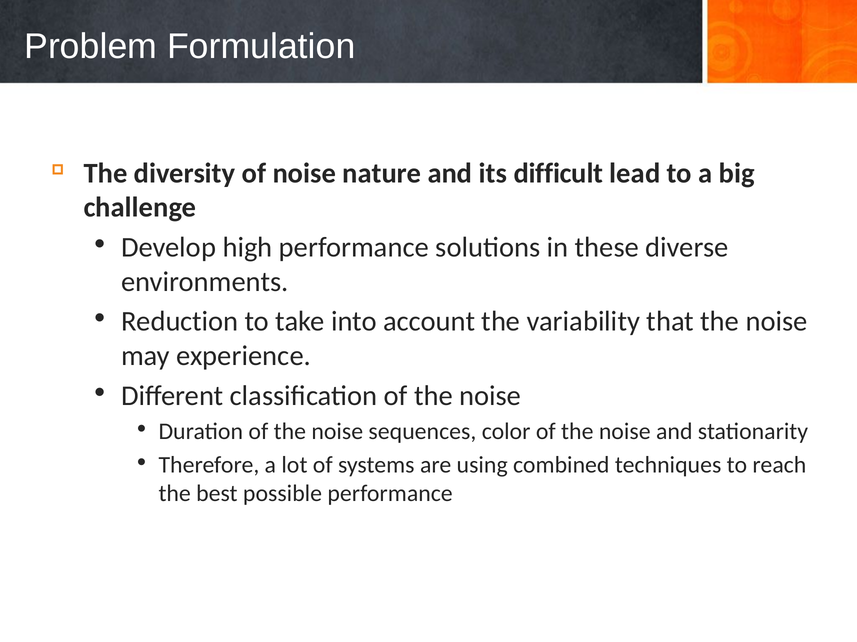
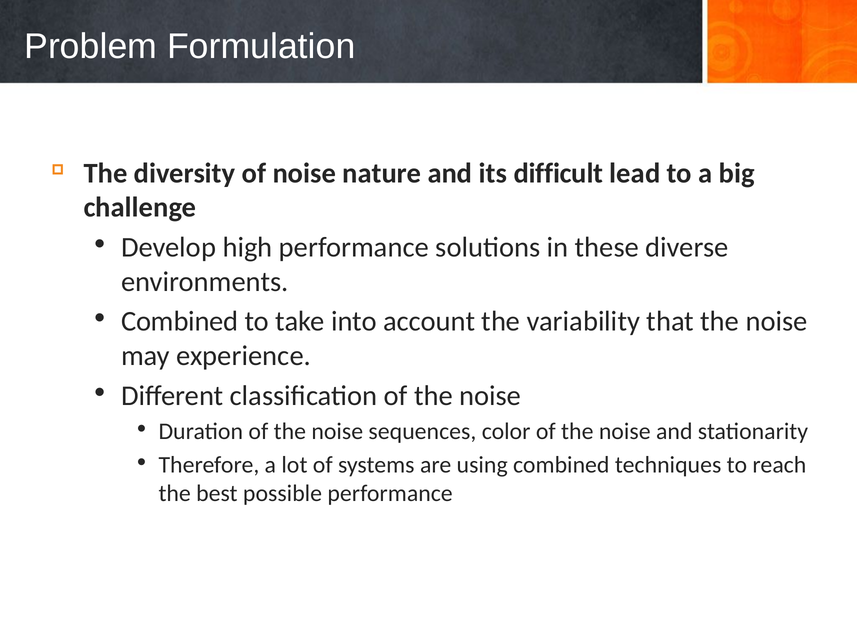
Reduction at (180, 322): Reduction -> Combined
